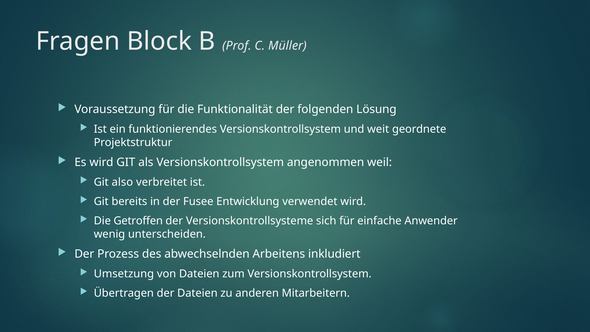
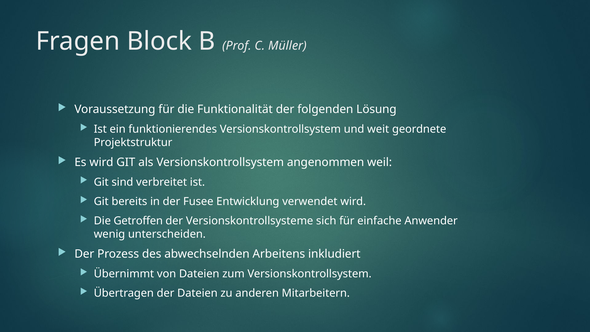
also: also -> sind
Umsetzung: Umsetzung -> Übernimmt
